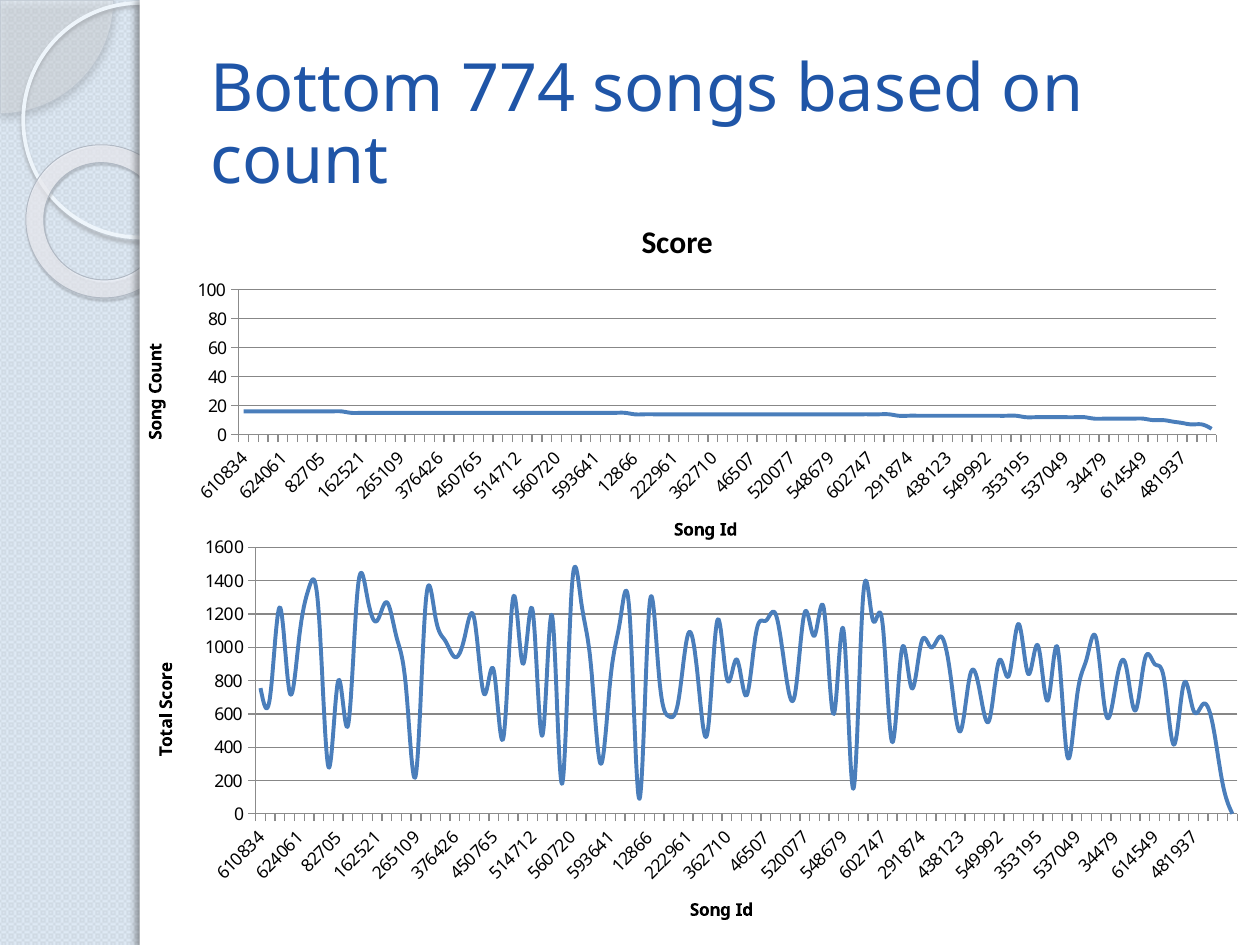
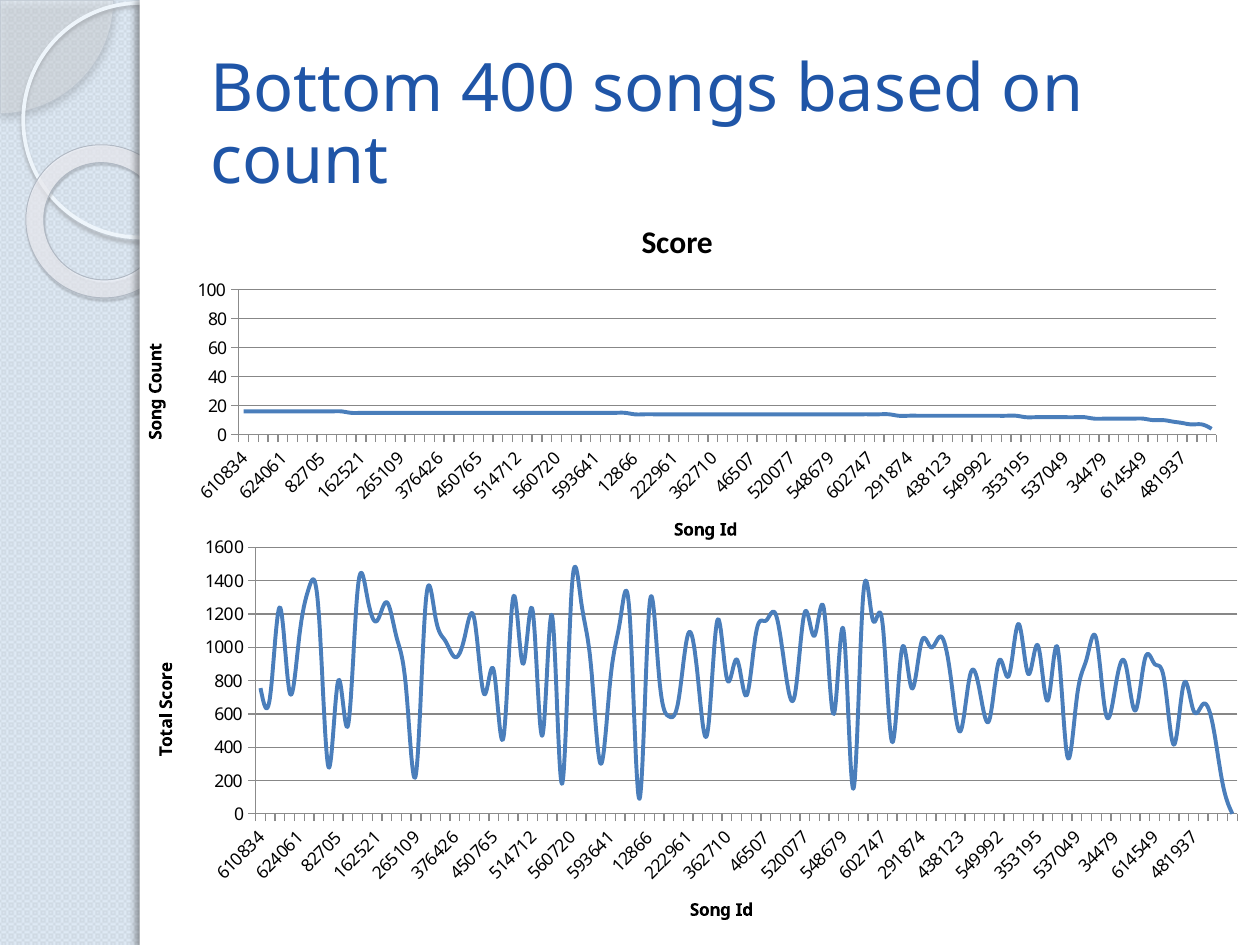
Bottom 774: 774 -> 400
